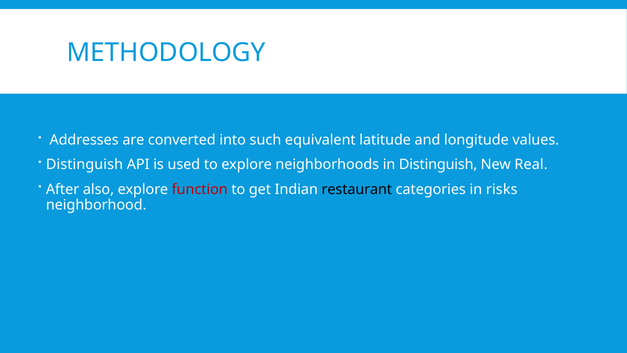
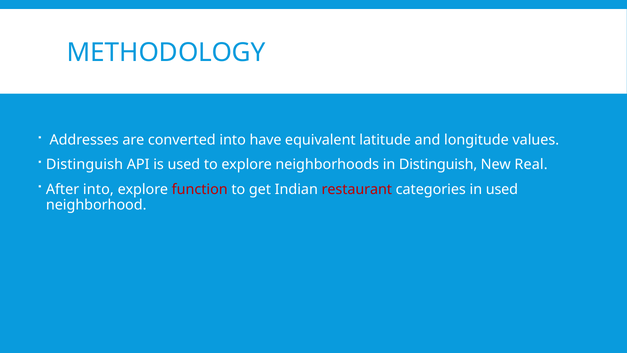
such: such -> have
After also: also -> into
restaurant colour: black -> red
in risks: risks -> used
